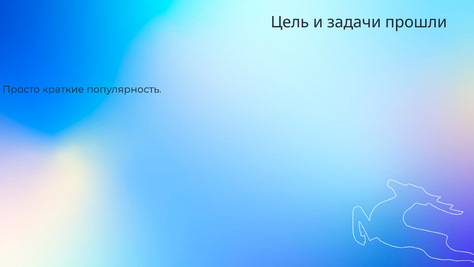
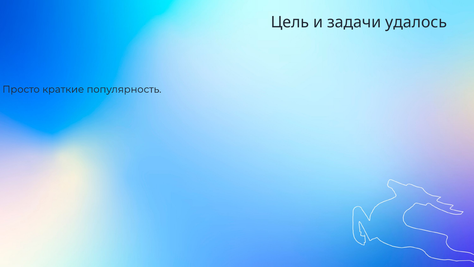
прошли: прошли -> удалось
